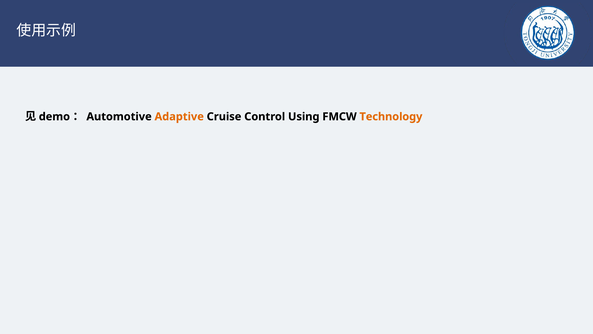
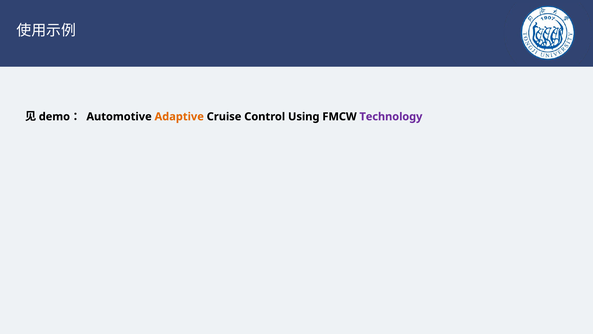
Technology colour: orange -> purple
